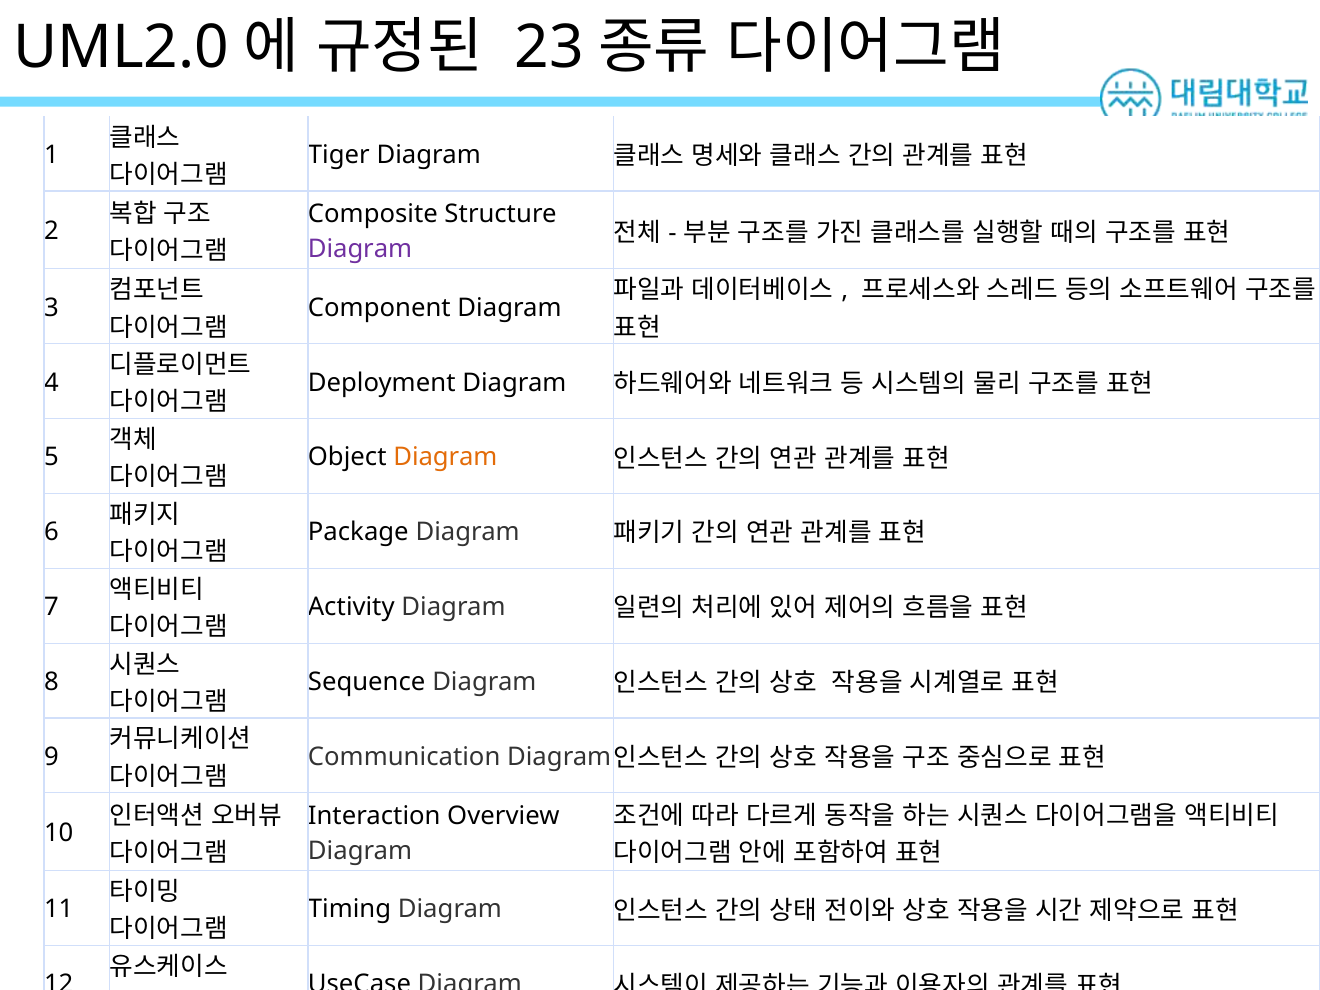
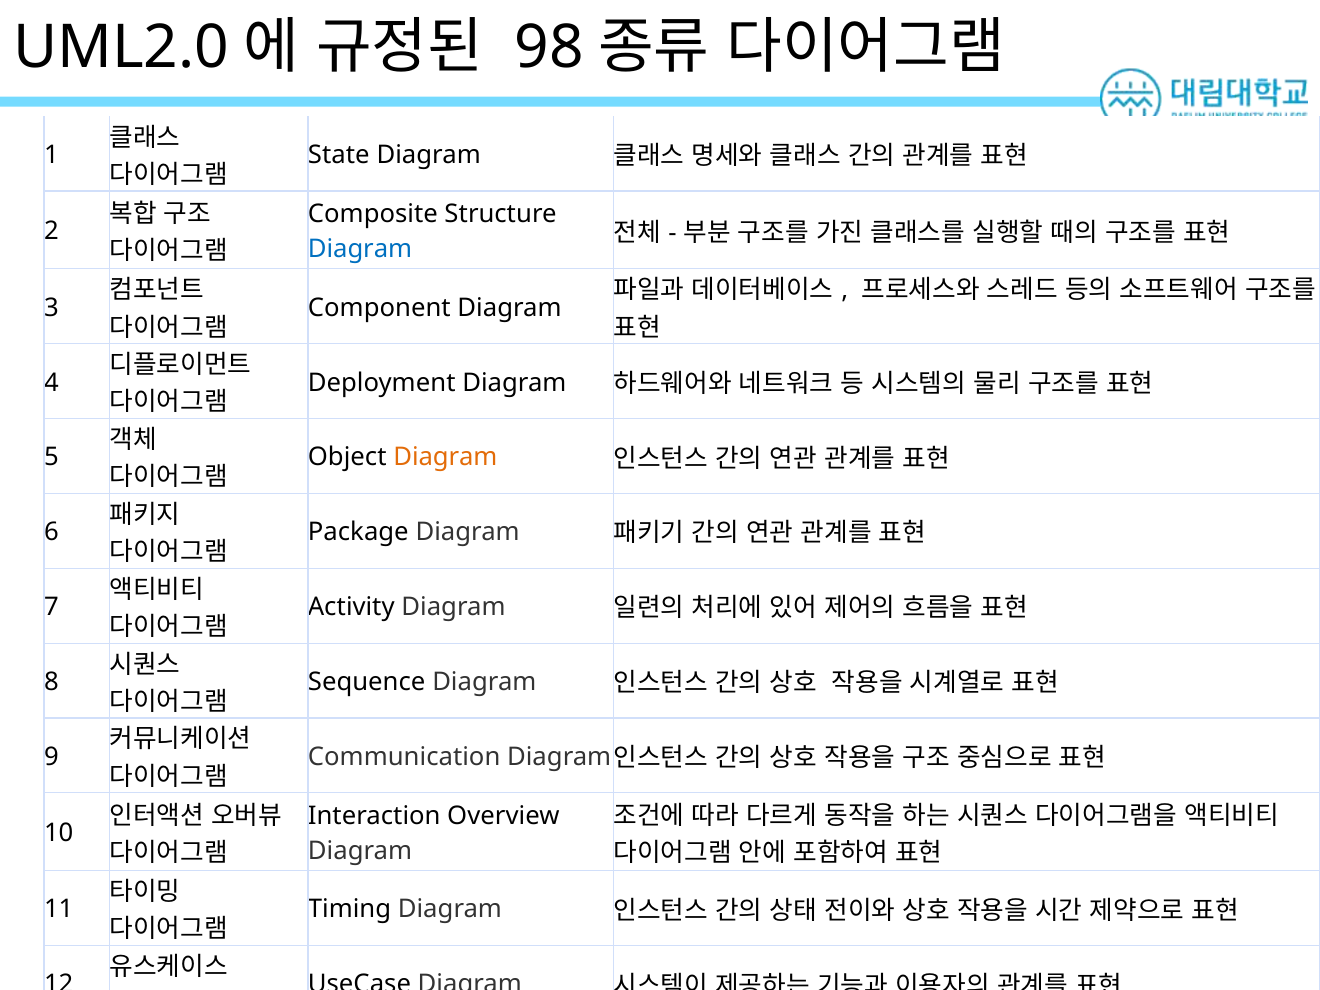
23: 23 -> 98
Tiger at (339, 155): Tiger -> State
Diagram at (360, 249) colour: purple -> blue
